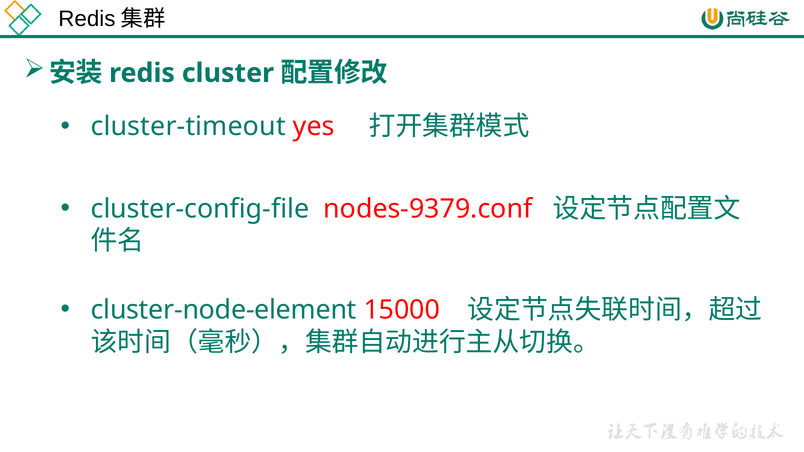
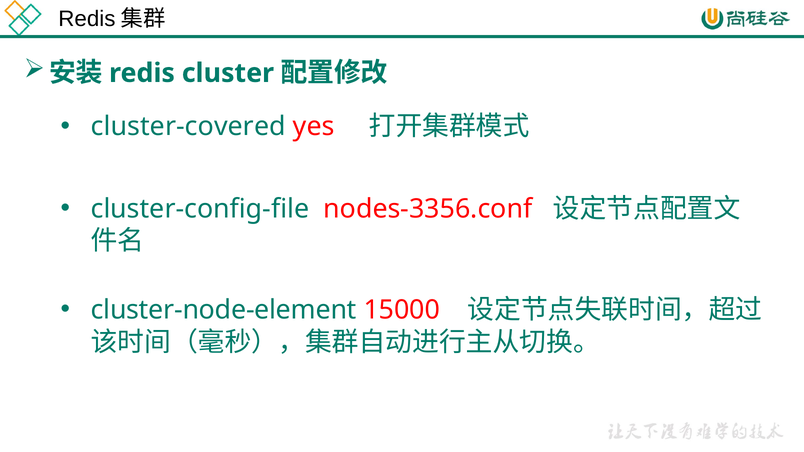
cluster-timeout: cluster-timeout -> cluster-covered
nodes-9379.conf: nodes-9379.conf -> nodes-3356.conf
